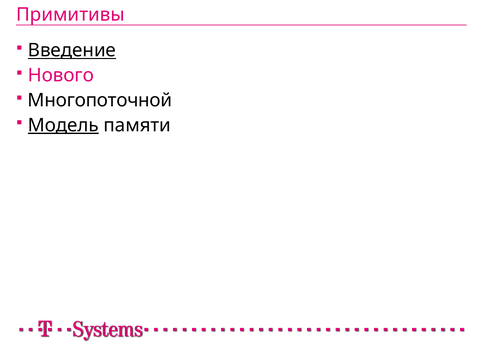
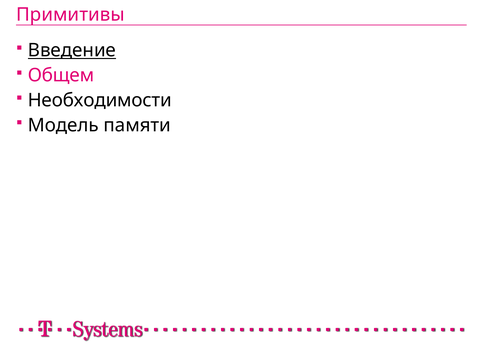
Нового: Нового -> Общем
Многопоточной: Многопоточной -> Необходимости
Модель underline: present -> none
